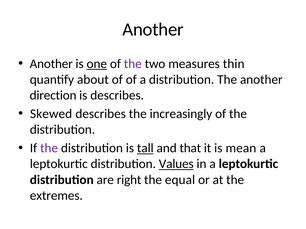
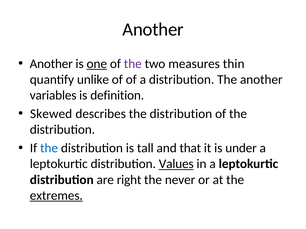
about: about -> unlike
direction: direction -> variables
is describes: describes -> definition
describes the increasingly: increasingly -> distribution
the at (49, 148) colour: purple -> blue
tall underline: present -> none
mean: mean -> under
equal: equal -> never
extremes underline: none -> present
